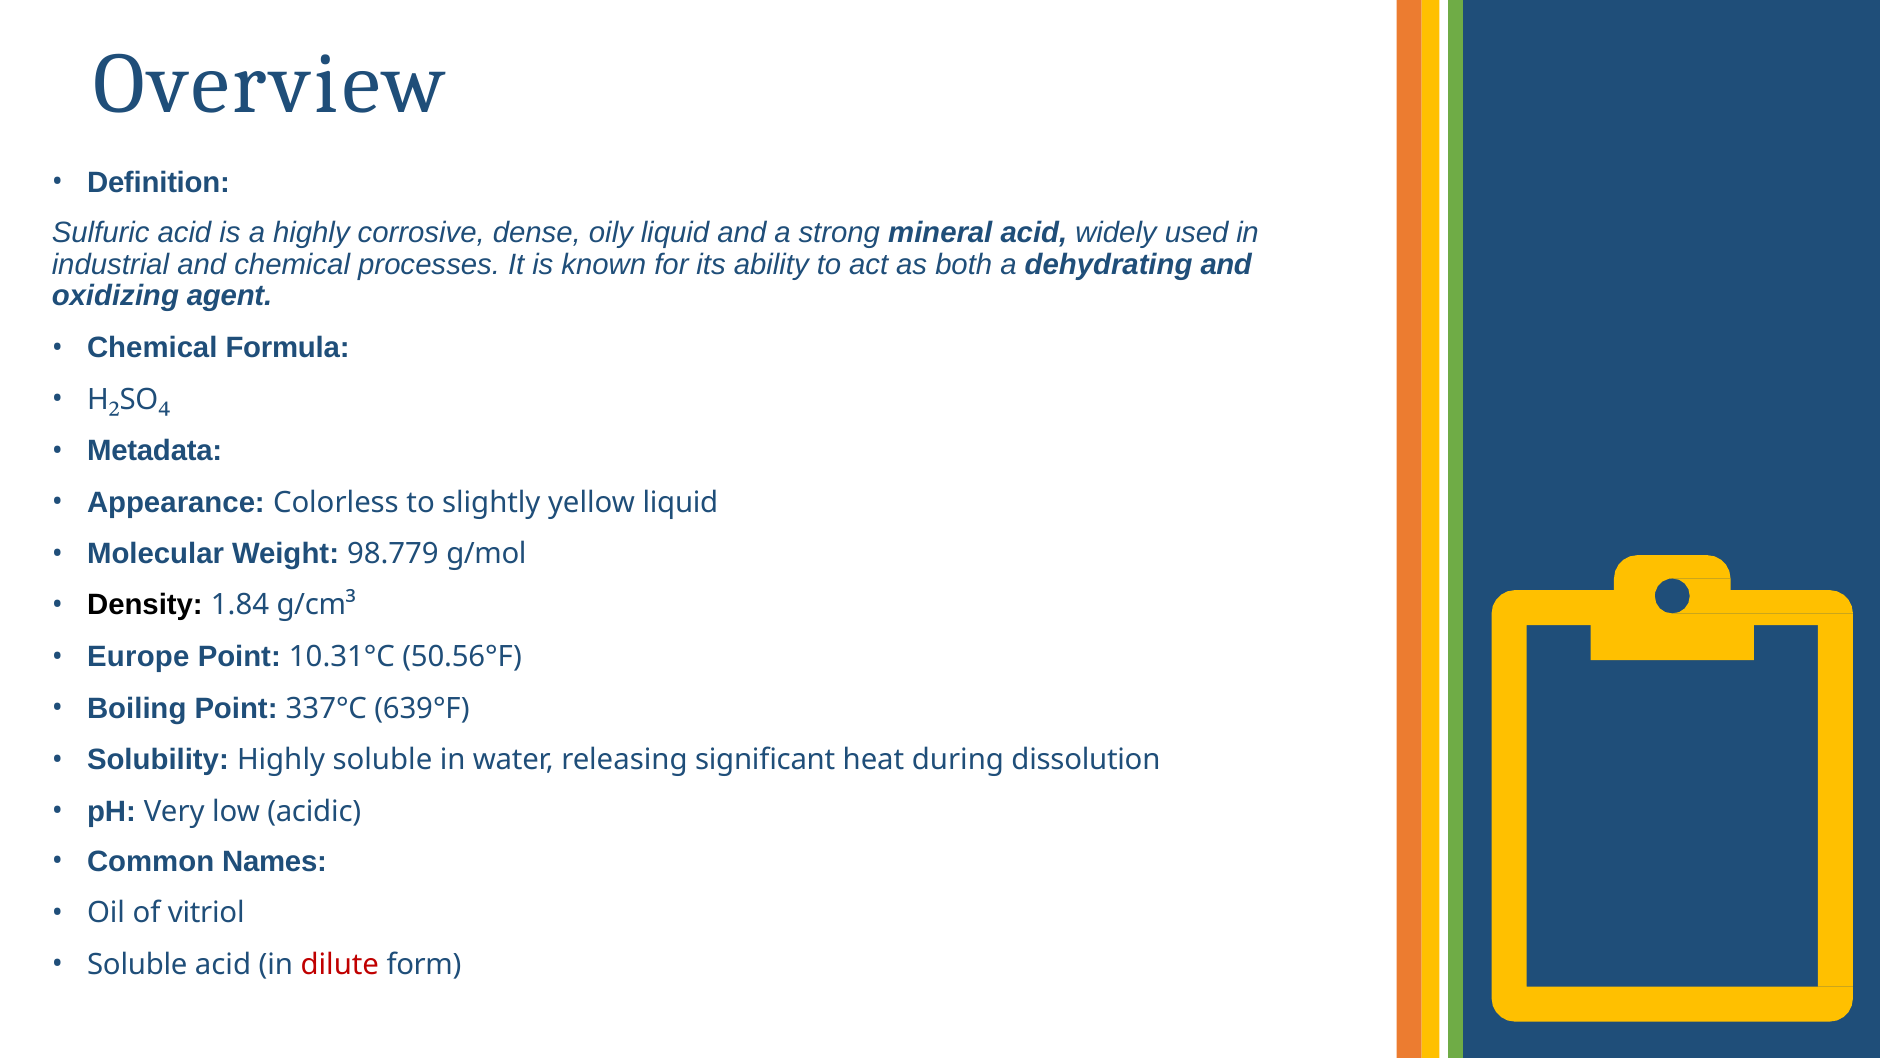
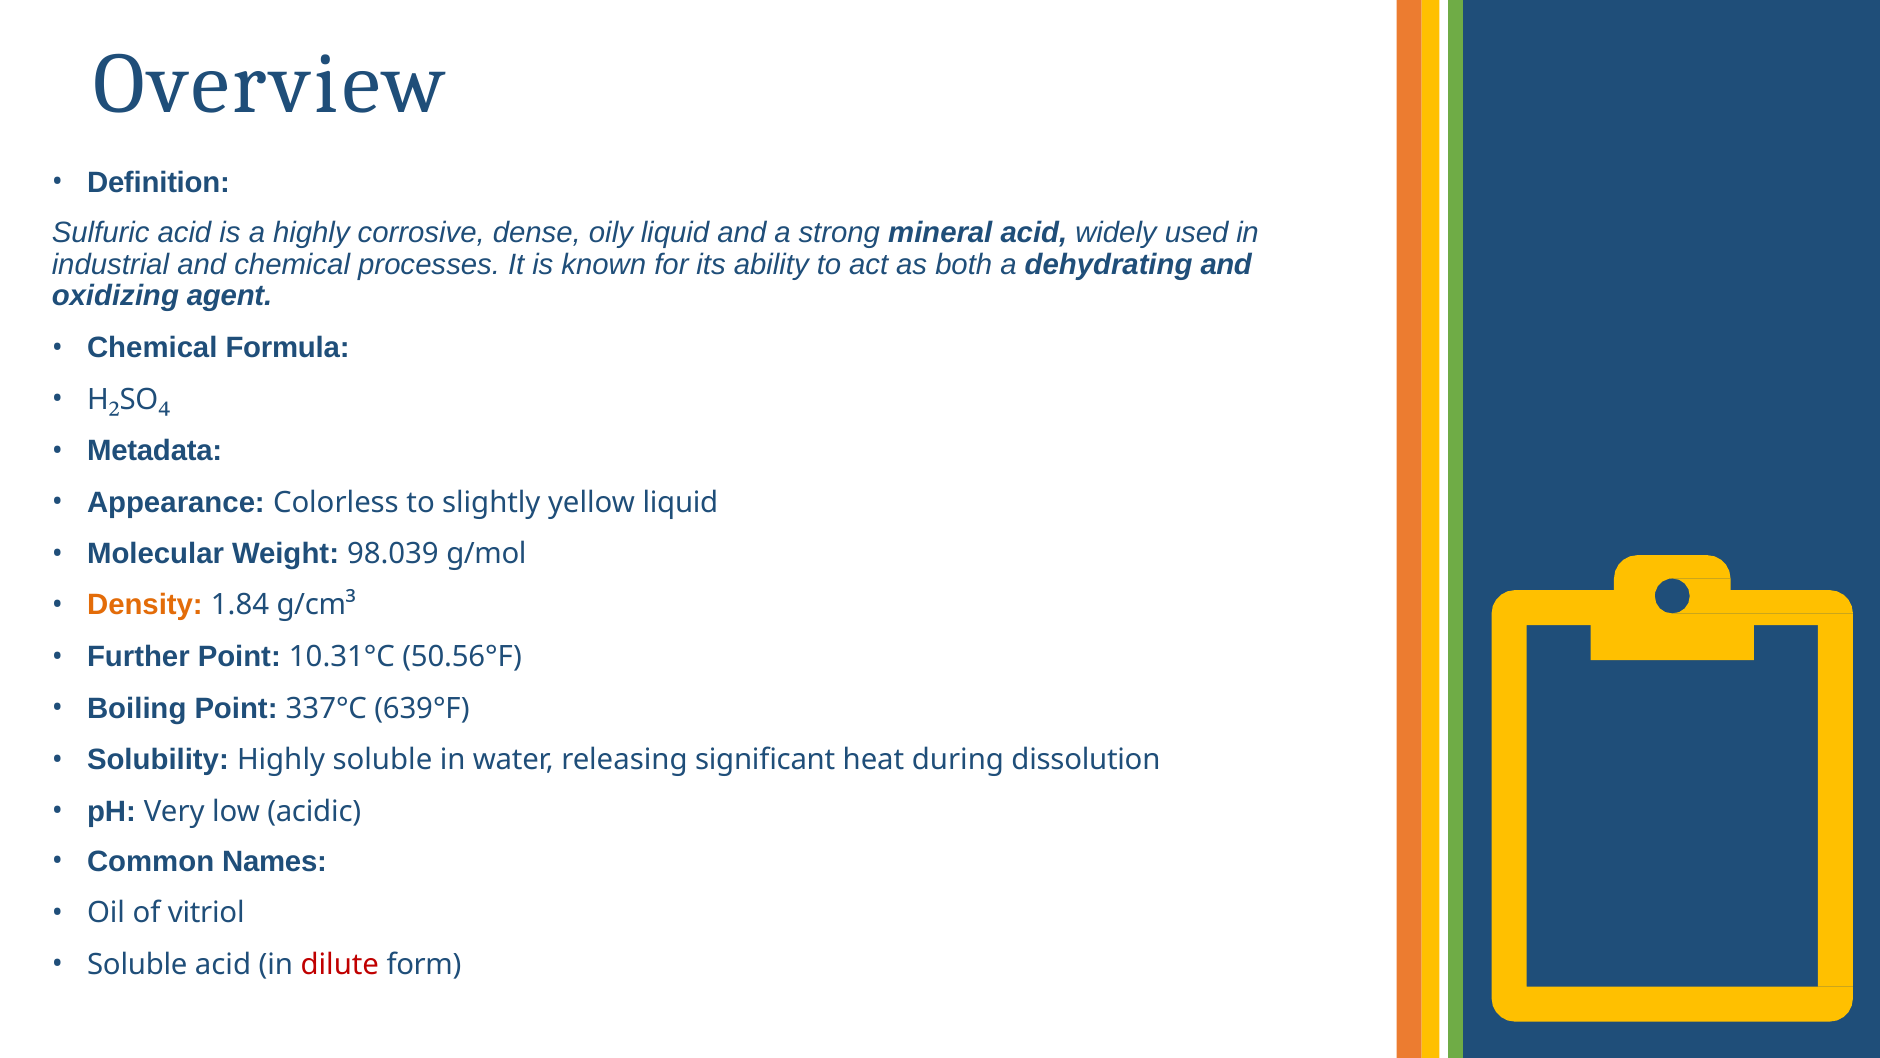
98.779: 98.779 -> 98.039
Density colour: black -> orange
Europe: Europe -> Further
